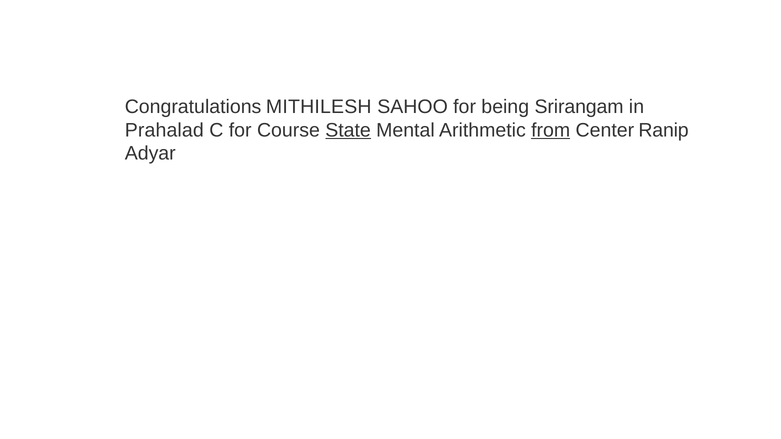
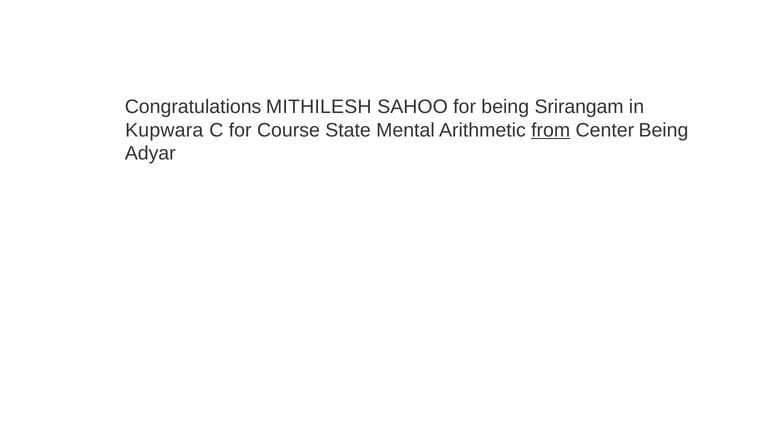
Prahalad: Prahalad -> Kupwara
State underline: present -> none
Center Ranip: Ranip -> Being
